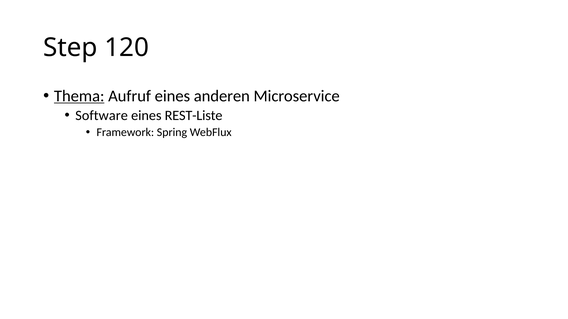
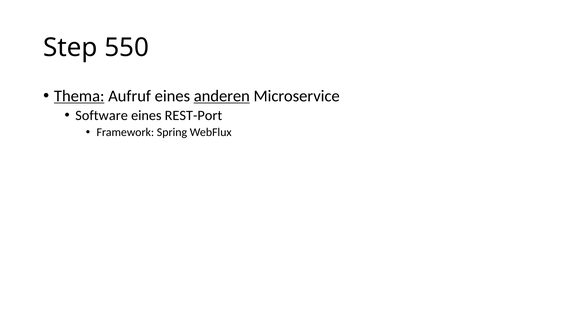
120: 120 -> 550
anderen underline: none -> present
REST-Liste: REST-Liste -> REST-Port
